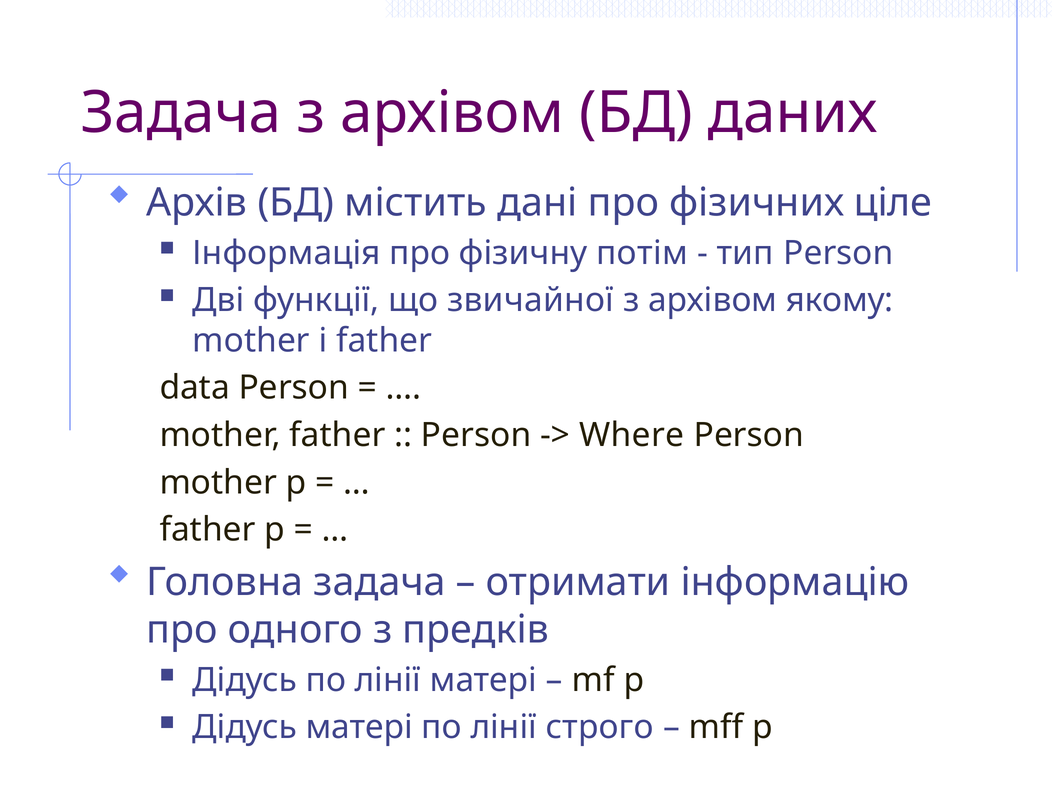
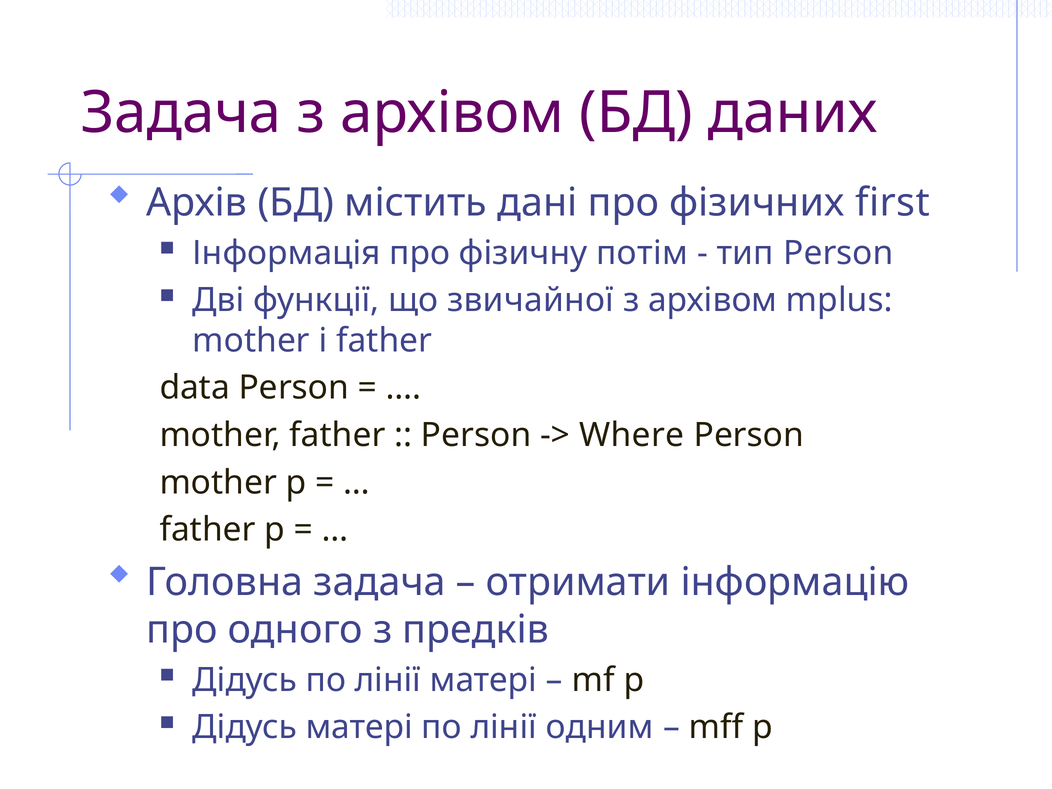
ціле: ціле -> first
якому: якому -> mplus
строго: строго -> одним
